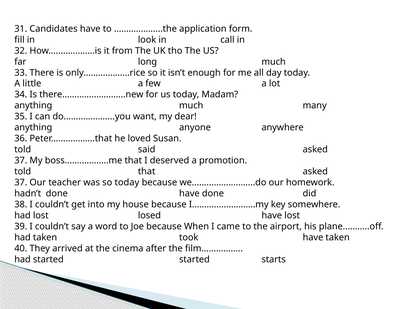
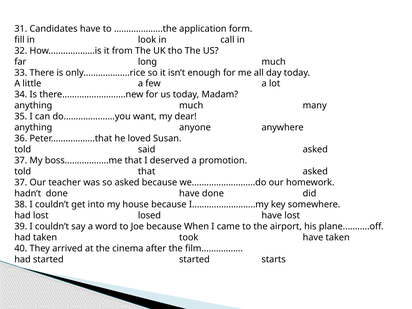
so today: today -> asked
